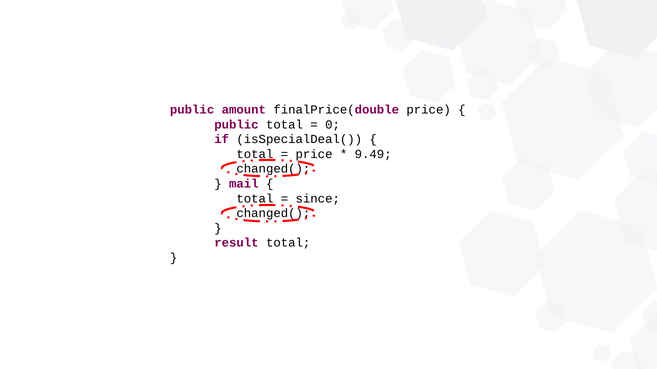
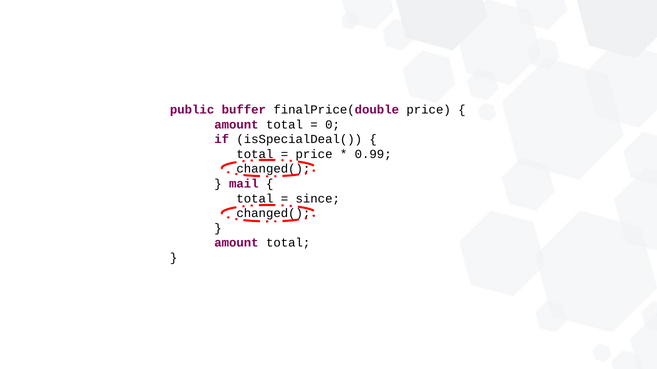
amount: amount -> buffer
public at (236, 125): public -> amount
9.49: 9.49 -> 0.99
result at (236, 243): result -> amount
